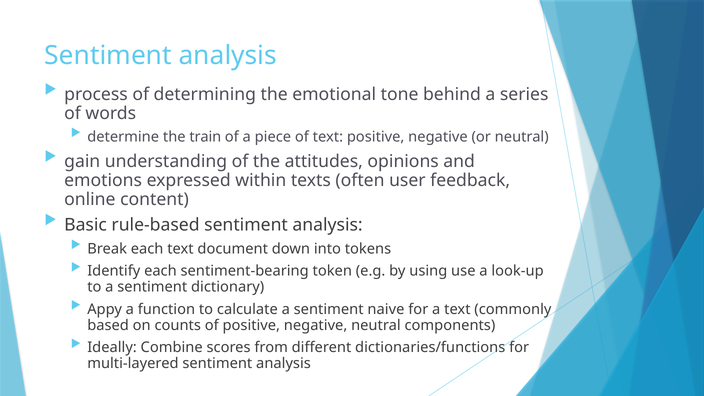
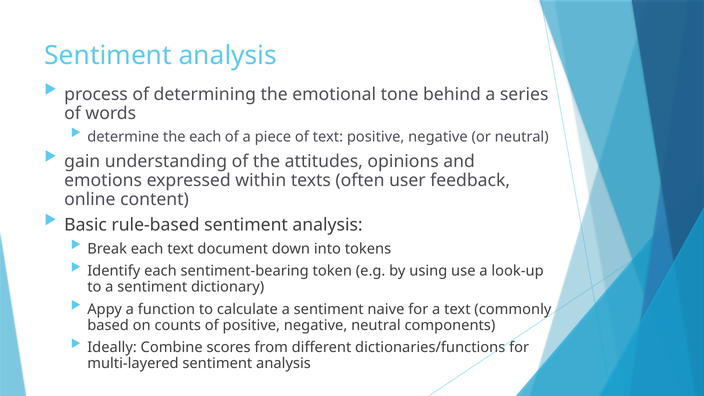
the train: train -> each
